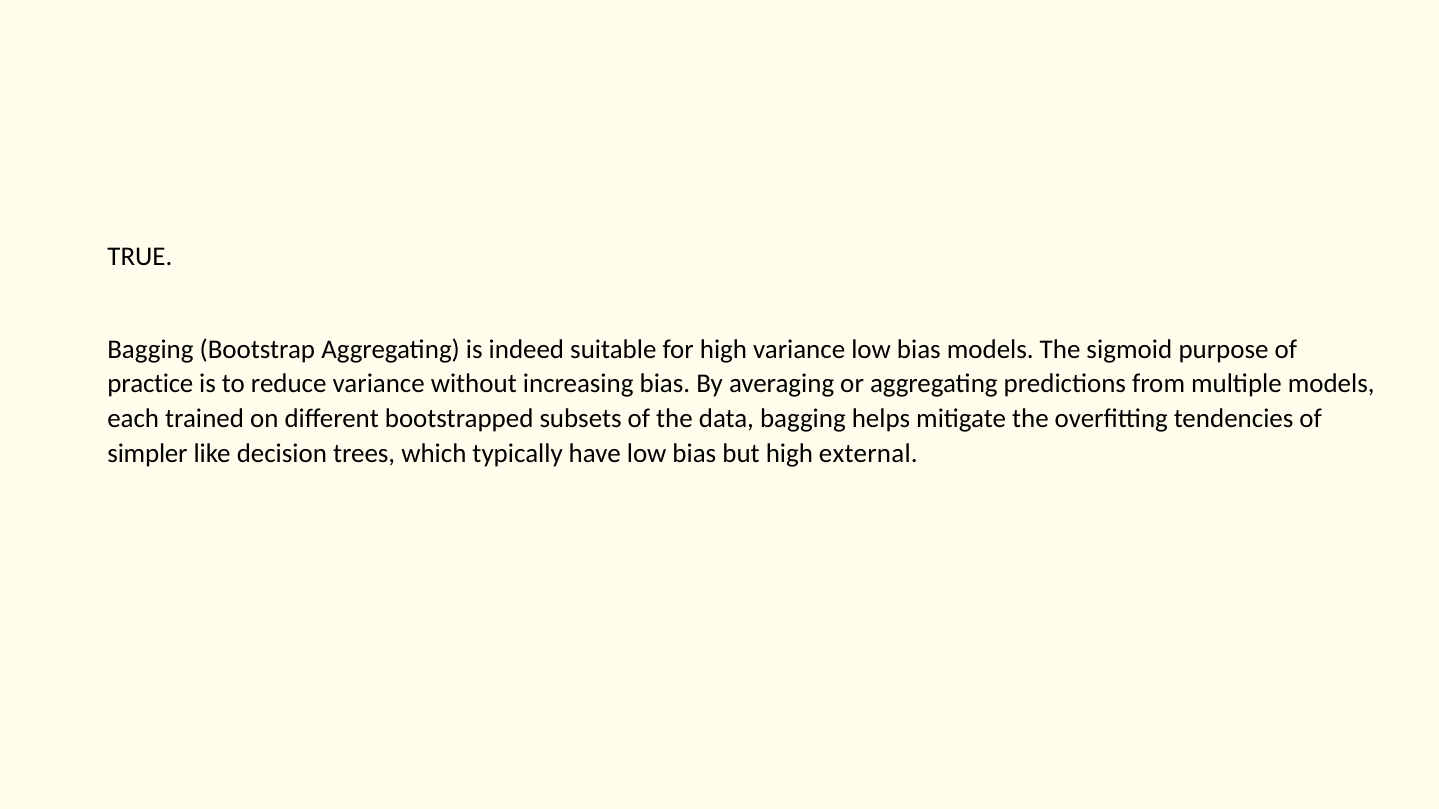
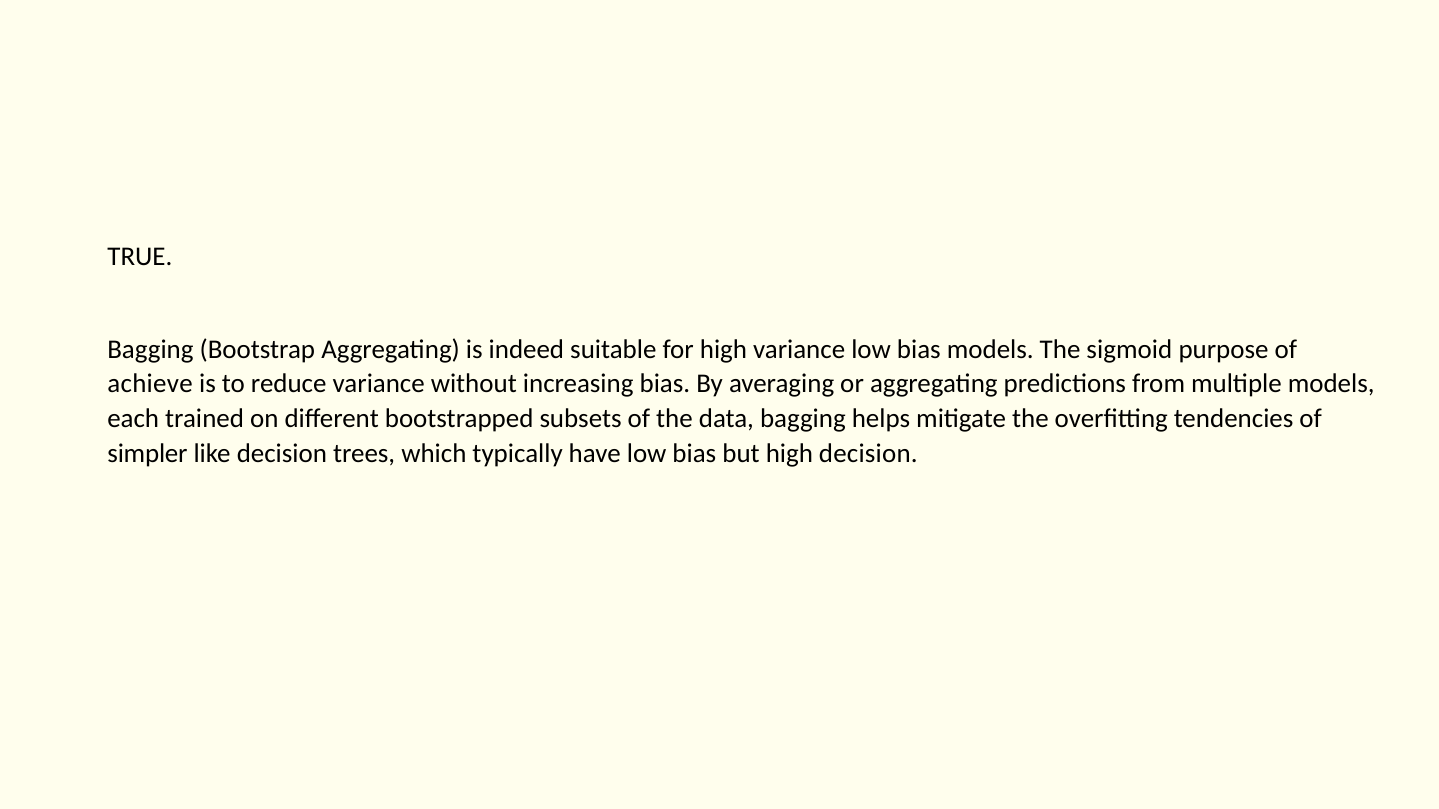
practice: practice -> achieve
high external: external -> decision
